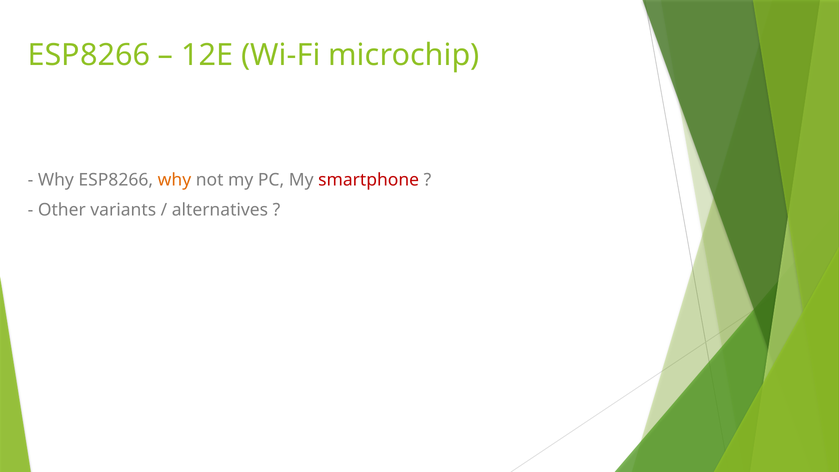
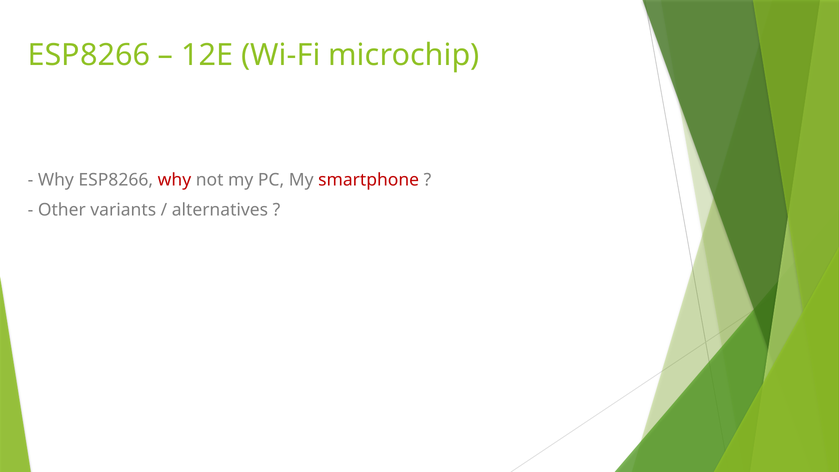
why at (174, 180) colour: orange -> red
